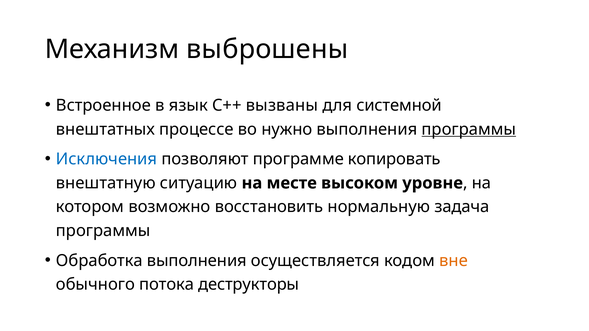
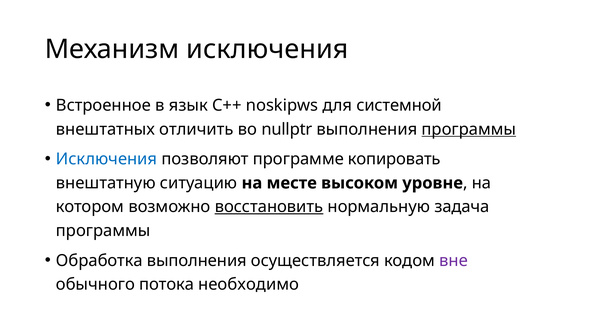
Механизм выброшены: выброшены -> исключения
вызваны: вызваны -> noskipws
процессе: процессе -> отличить
нужно: нужно -> nullptr
восстановить underline: none -> present
вне colour: orange -> purple
деструкторы: деструкторы -> необходимо
